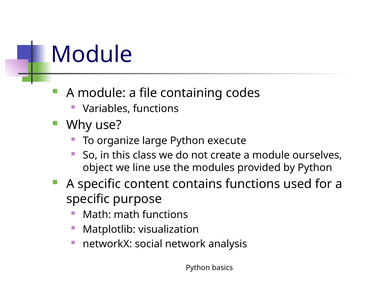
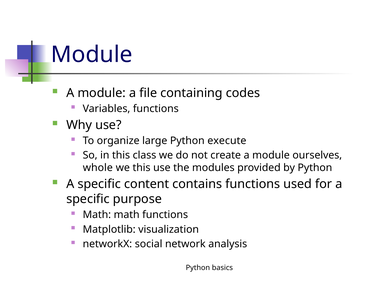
object: object -> whole
we line: line -> this
